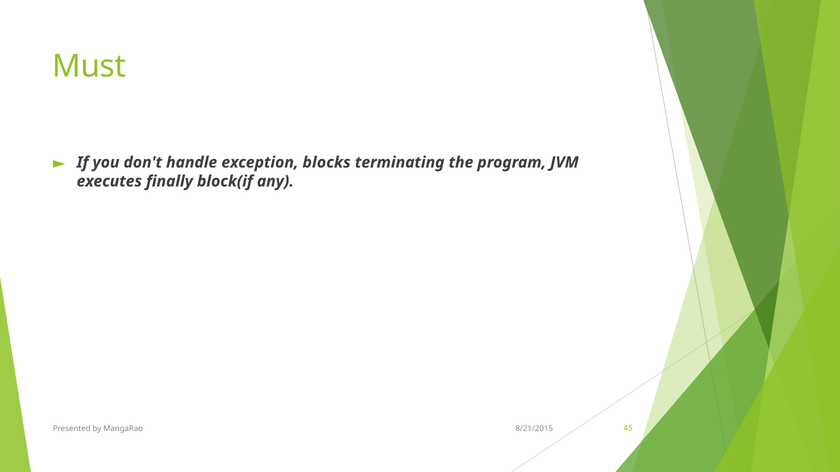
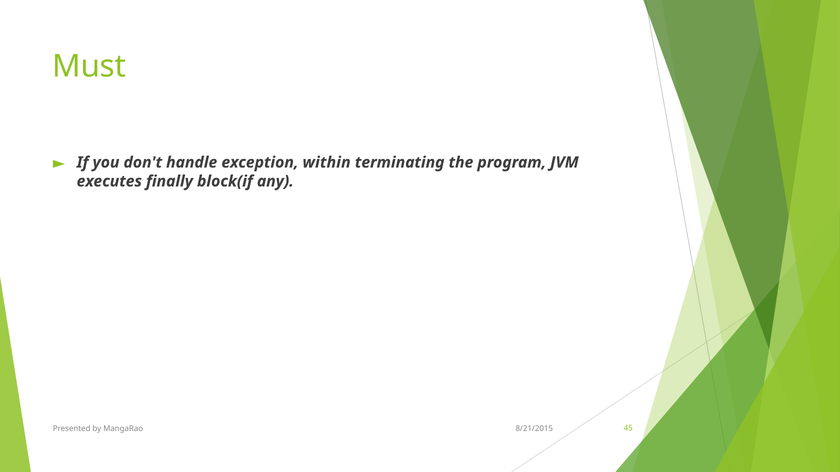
blocks: blocks -> within
